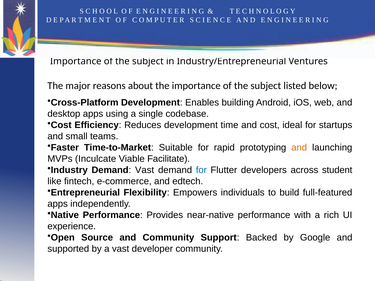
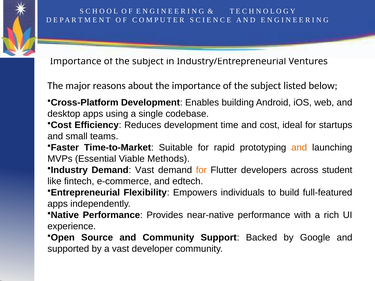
Inculcate: Inculcate -> Essential
Facilitate: Facilitate -> Methods
for at (201, 170) colour: blue -> orange
